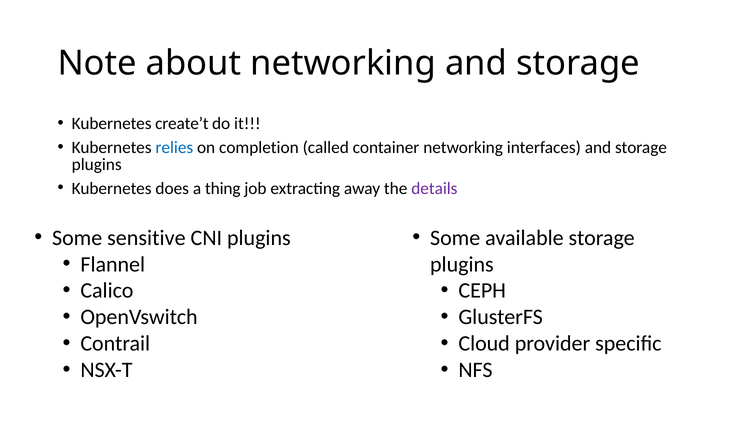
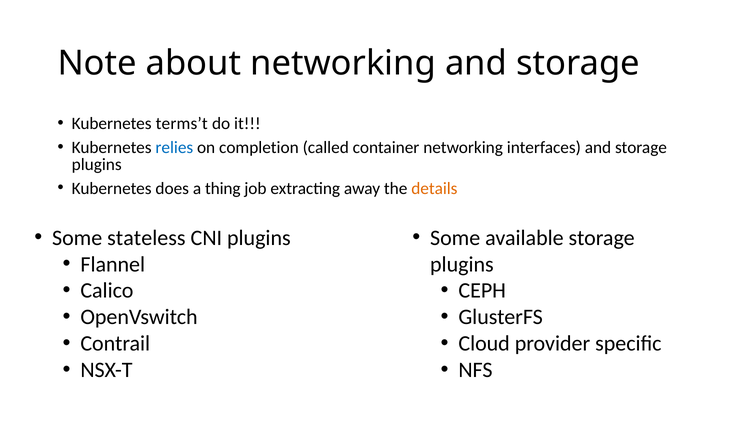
create’t: create’t -> terms’t
details colour: purple -> orange
sensitive: sensitive -> stateless
